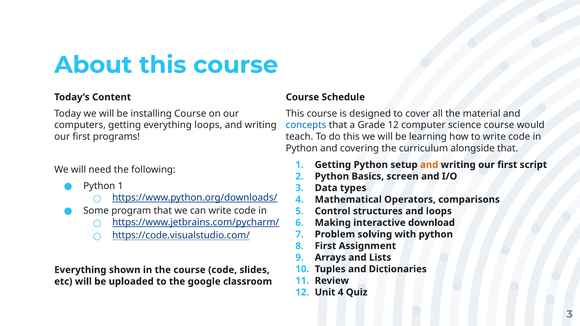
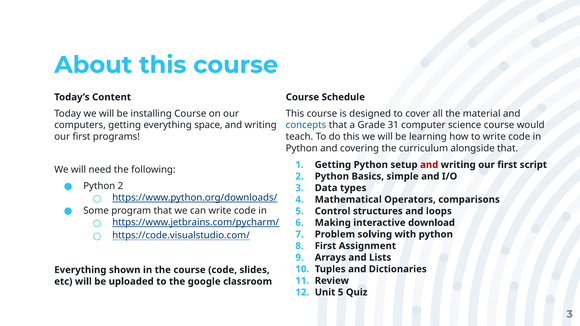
everything loops: loops -> space
Grade 12: 12 -> 31
and at (429, 165) colour: orange -> red
screen: screen -> simple
Python 1: 1 -> 2
Unit 4: 4 -> 5
